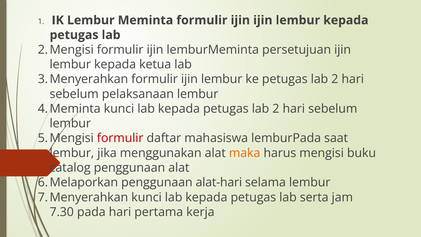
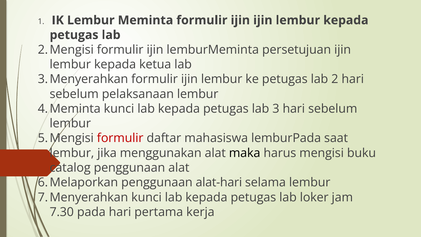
kepada petugas lab 2: 2 -> 3
maka colour: orange -> black
serta: serta -> loker
